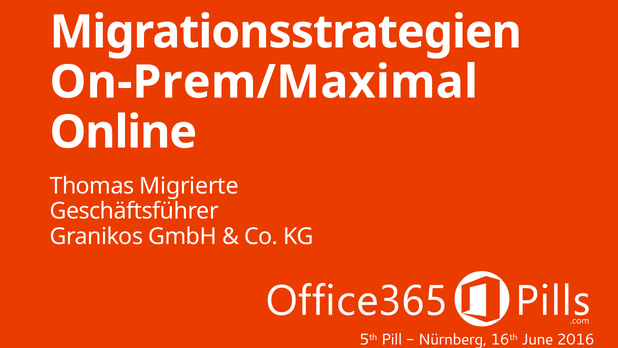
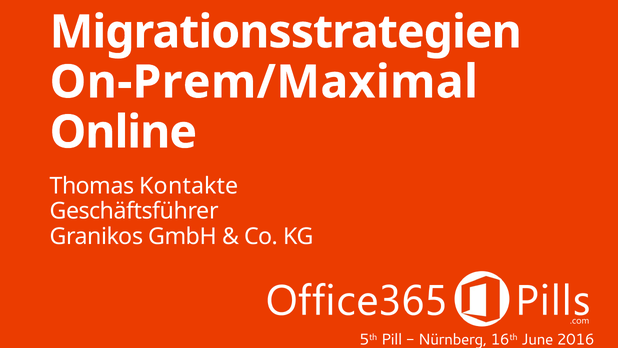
Migrierte: Migrierte -> Kontakte
